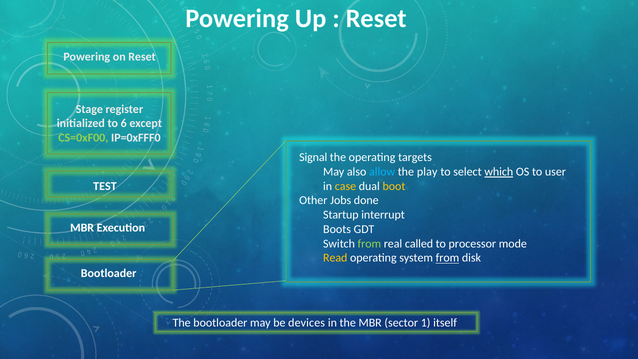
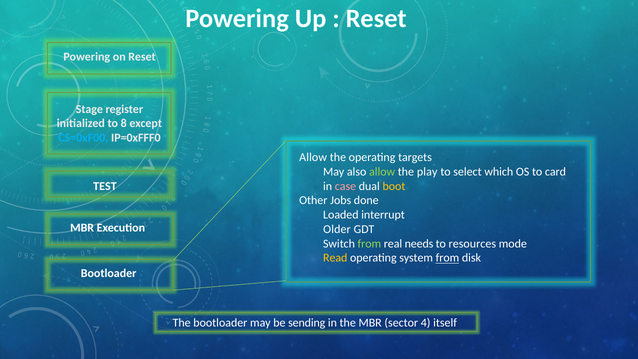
6: 6 -> 8
CS=0xF00 colour: light green -> light blue
Signal at (313, 157): Signal -> Allow
allow at (382, 172) colour: light blue -> light green
which underline: present -> none
user: user -> card
case colour: yellow -> pink
Startup: Startup -> Loaded
Boots: Boots -> Older
called: called -> needs
processor: processor -> resources
devices: devices -> sending
1: 1 -> 4
